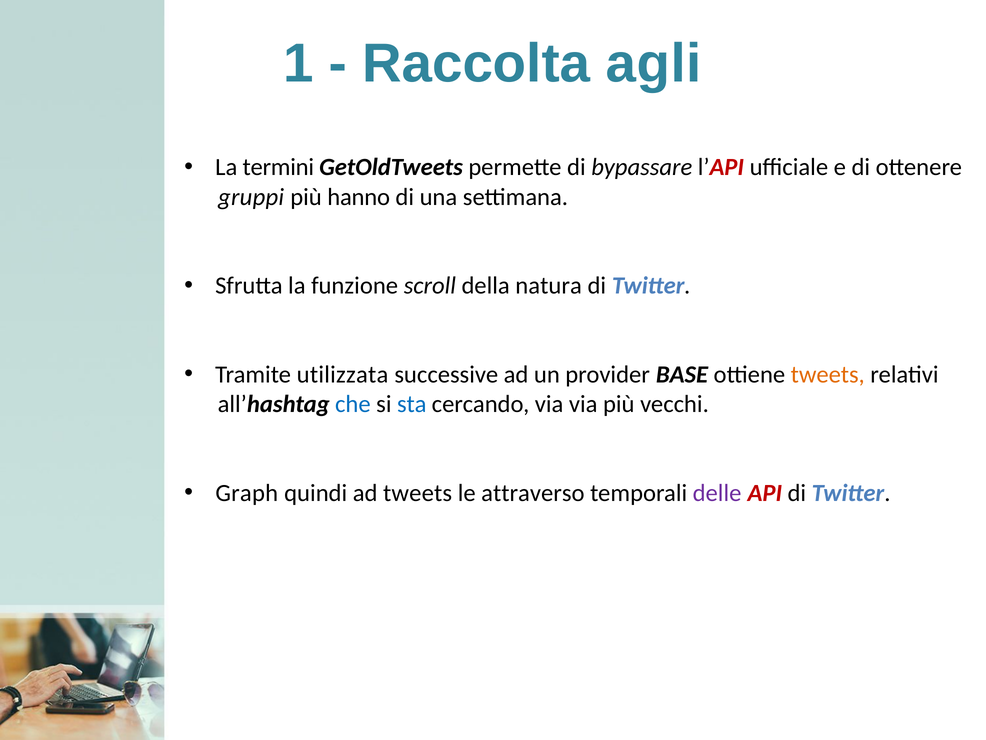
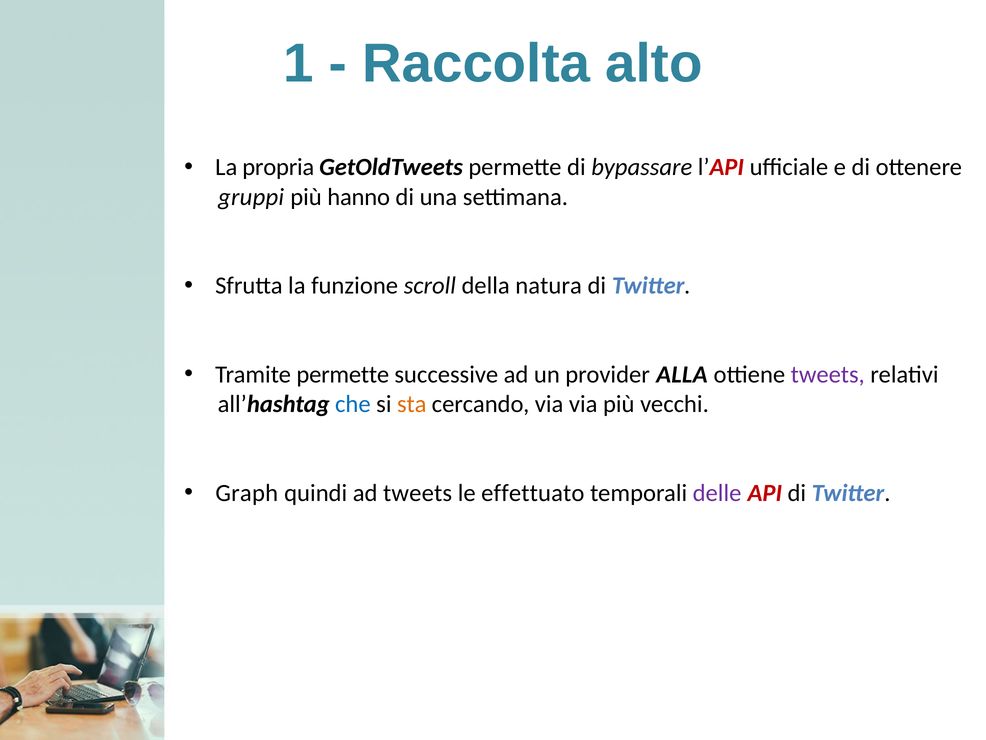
agli: agli -> alto
termini: termini -> propria
Tramite utilizzata: utilizzata -> permette
BASE: BASE -> ALLA
tweets at (828, 374) colour: orange -> purple
sta colour: blue -> orange
attraverso: attraverso -> effettuato
